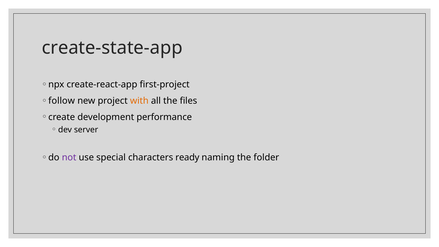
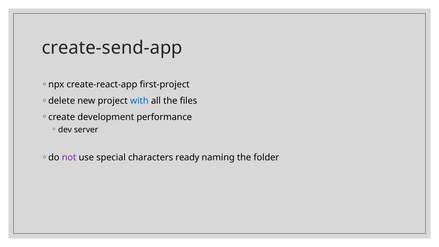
create-state-app: create-state-app -> create-send-app
follow: follow -> delete
with colour: orange -> blue
